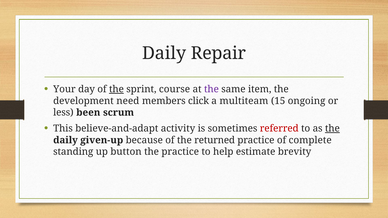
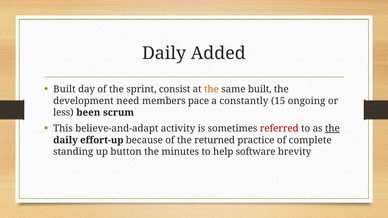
Repair: Repair -> Added
Your at (64, 89): Your -> Built
the at (116, 89) underline: present -> none
course: course -> consist
the at (211, 89) colour: purple -> orange
same item: item -> built
click: click -> pace
multiteam: multiteam -> constantly
given-up: given-up -> effort-up
the practice: practice -> minutes
estimate: estimate -> software
